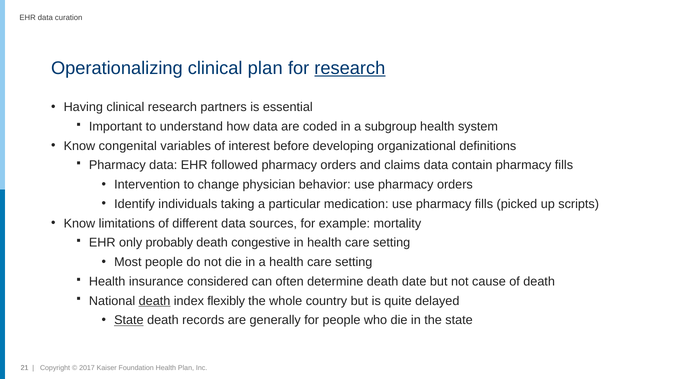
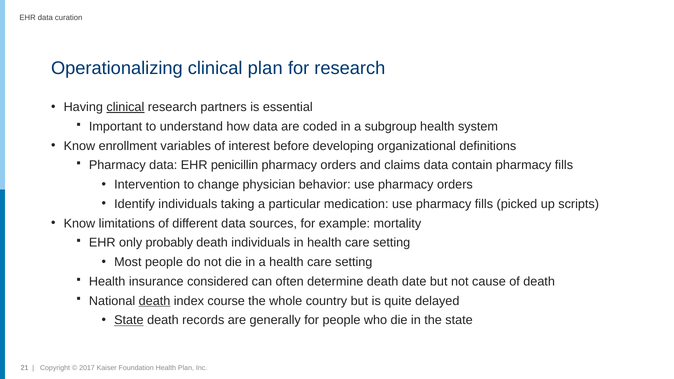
research at (350, 68) underline: present -> none
clinical at (125, 107) underline: none -> present
congenital: congenital -> enrollment
followed: followed -> penicillin
death congestive: congestive -> individuals
flexibly: flexibly -> course
